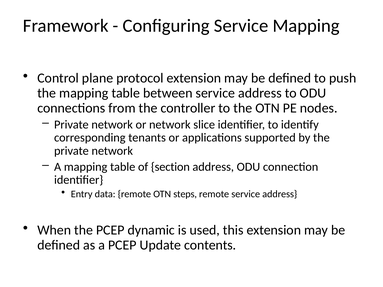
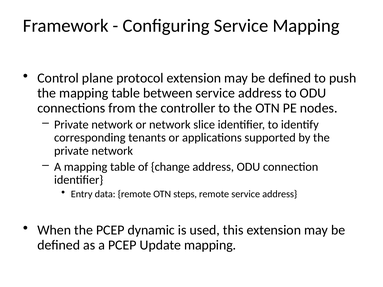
section: section -> change
Update contents: contents -> mapping
